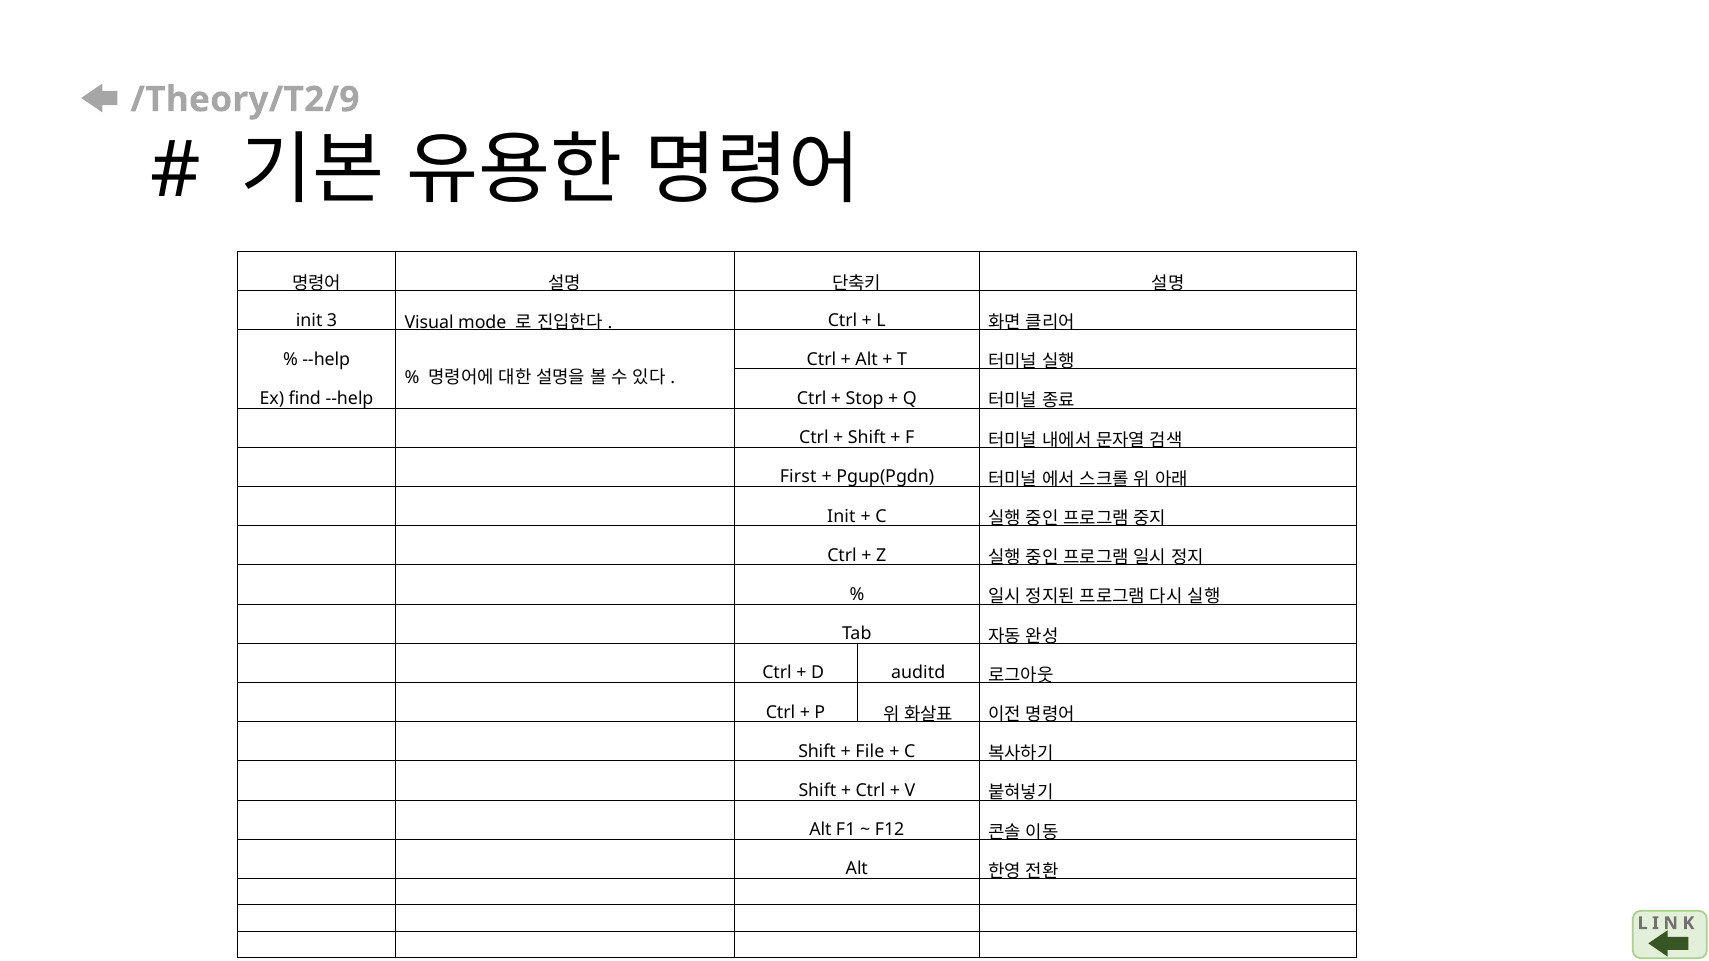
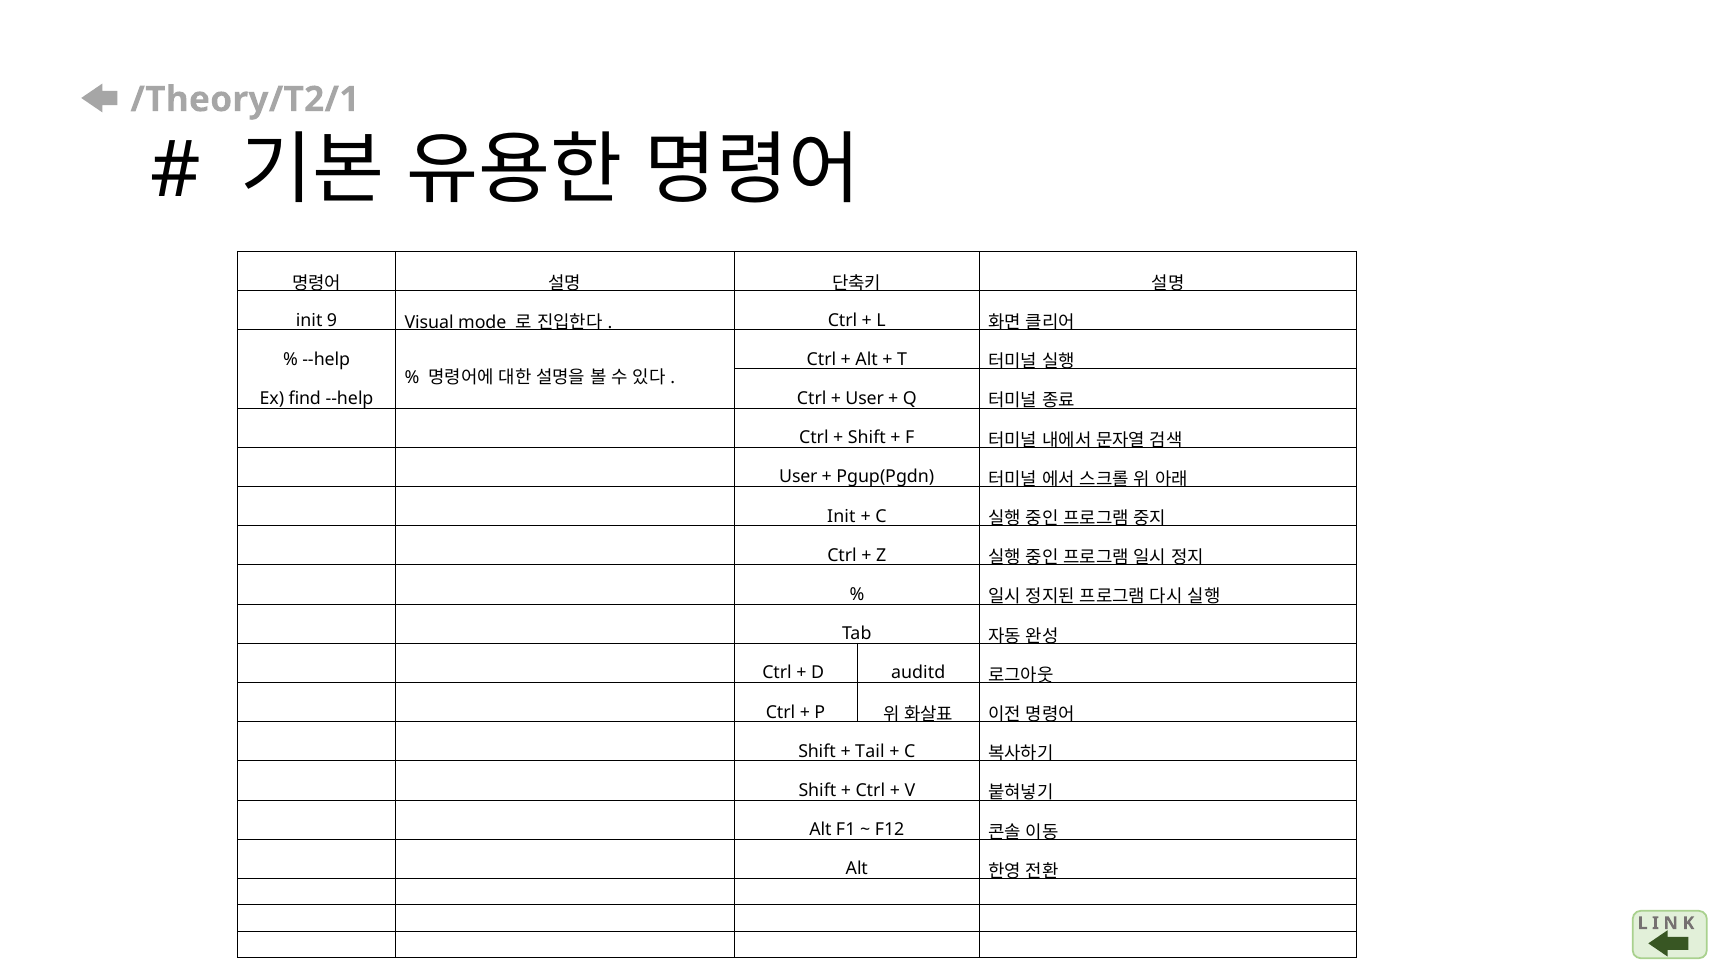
/Theory/T2/9: /Theory/T2/9 -> /Theory/T2/1
3: 3 -> 9
Stop at (865, 399): Stop -> User
First at (798, 477): First -> User
File: File -> Tail
